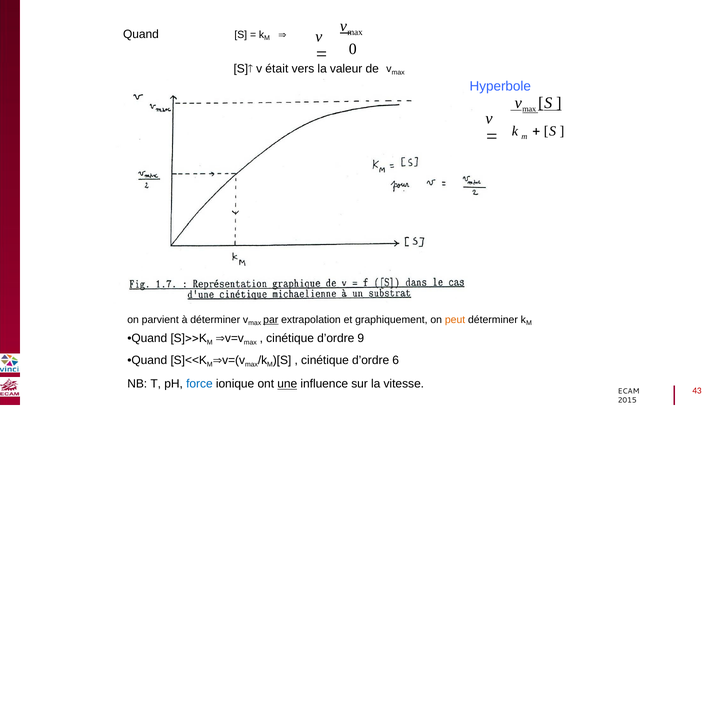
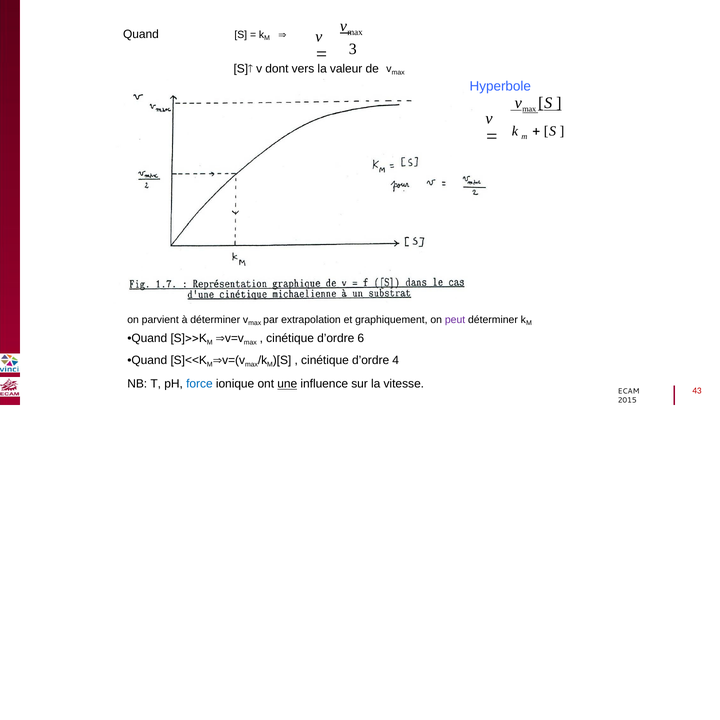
0 at (353, 49): 0 -> 3
était: était -> dont
par underline: present -> none
peut colour: orange -> purple
9: 9 -> 6
d’ordre 6: 6 -> 4
